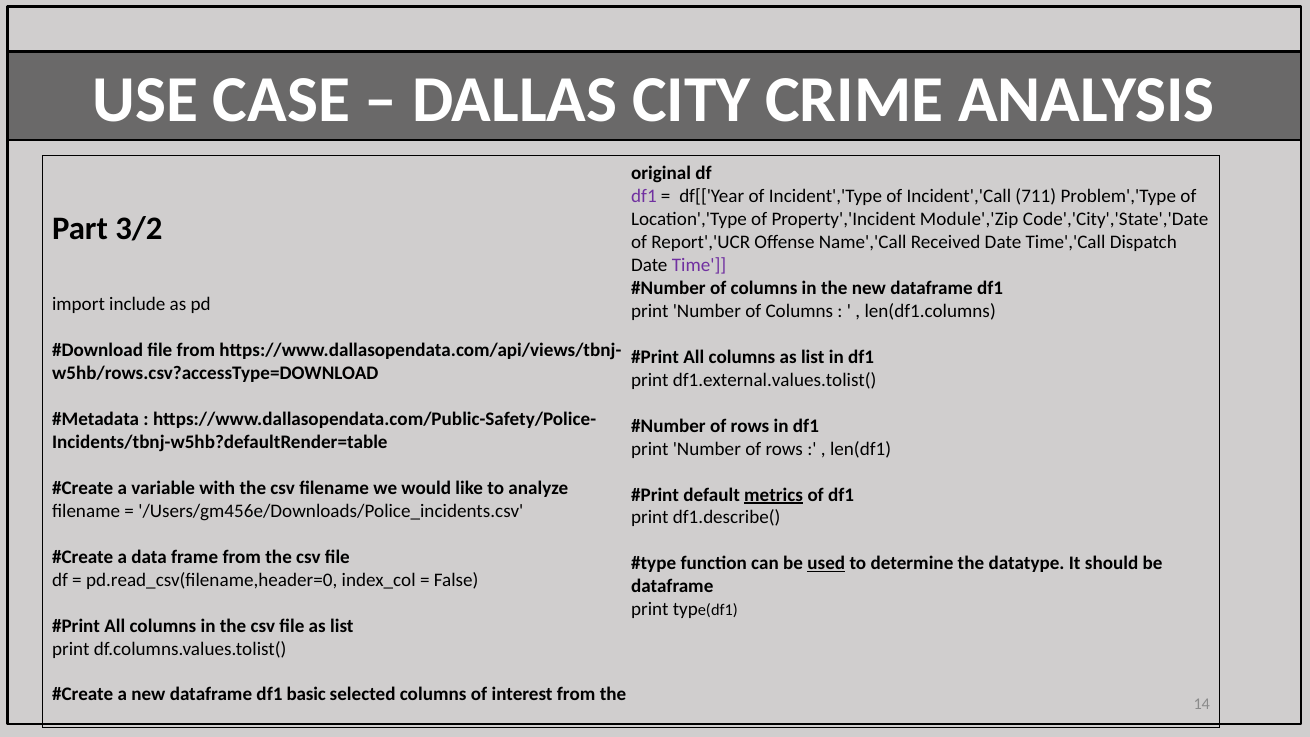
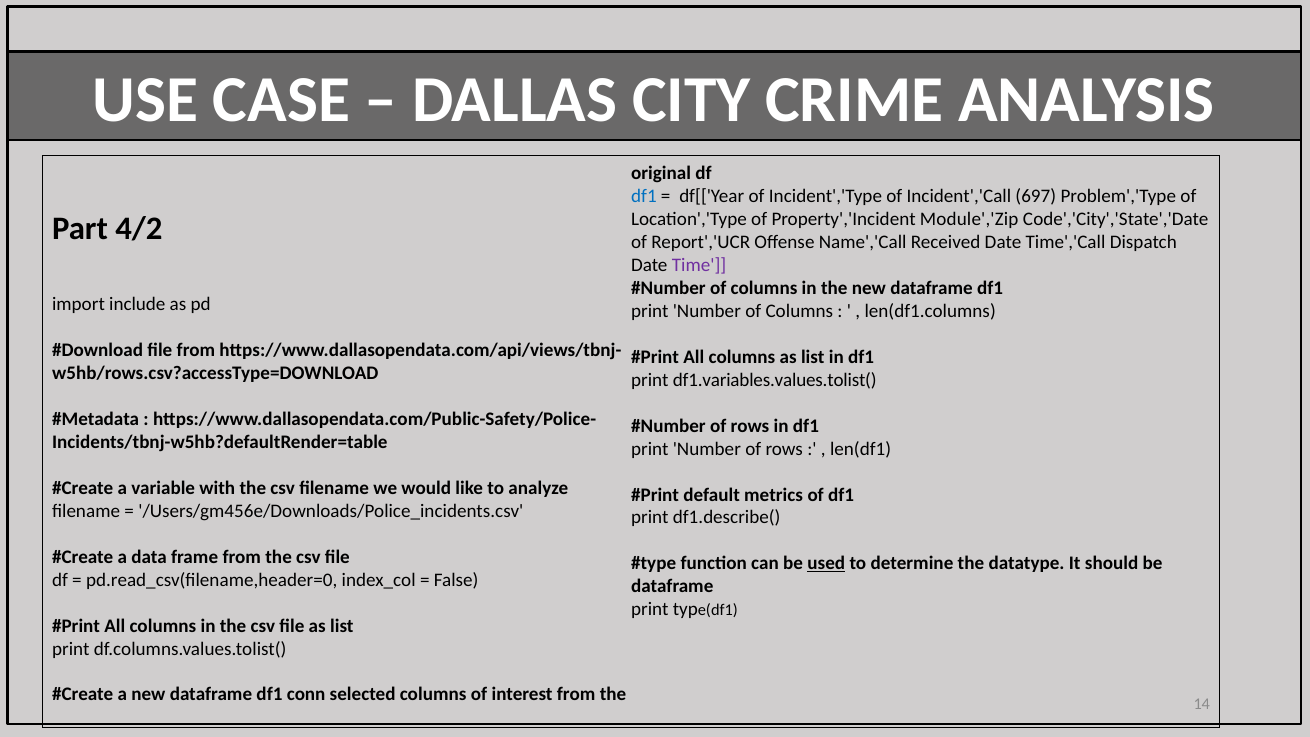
df1 at (644, 196) colour: purple -> blue
711: 711 -> 697
3/2: 3/2 -> 4/2
df1.external.values.tolist(: df1.external.values.tolist( -> df1.variables.values.tolist(
metrics underline: present -> none
basic: basic -> conn
